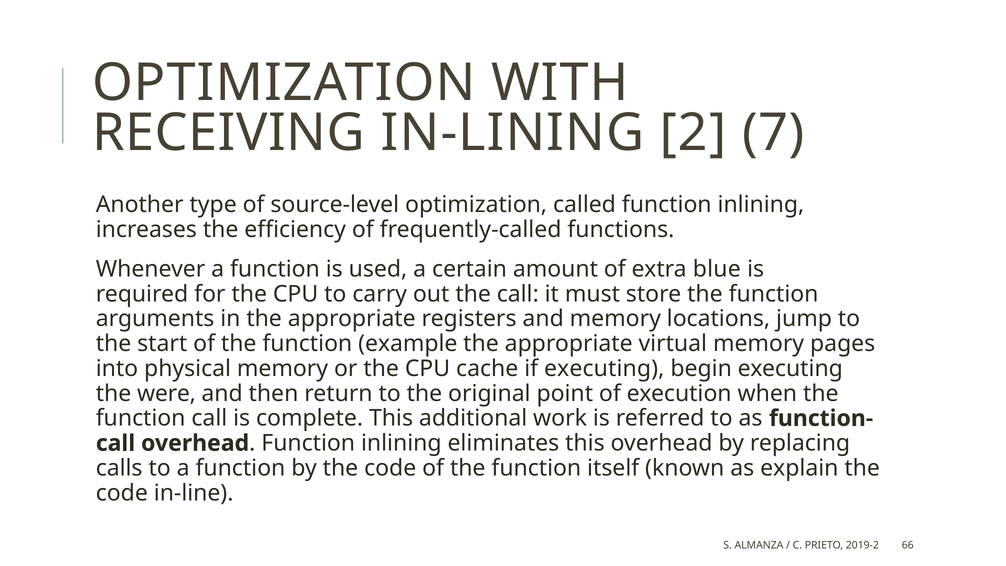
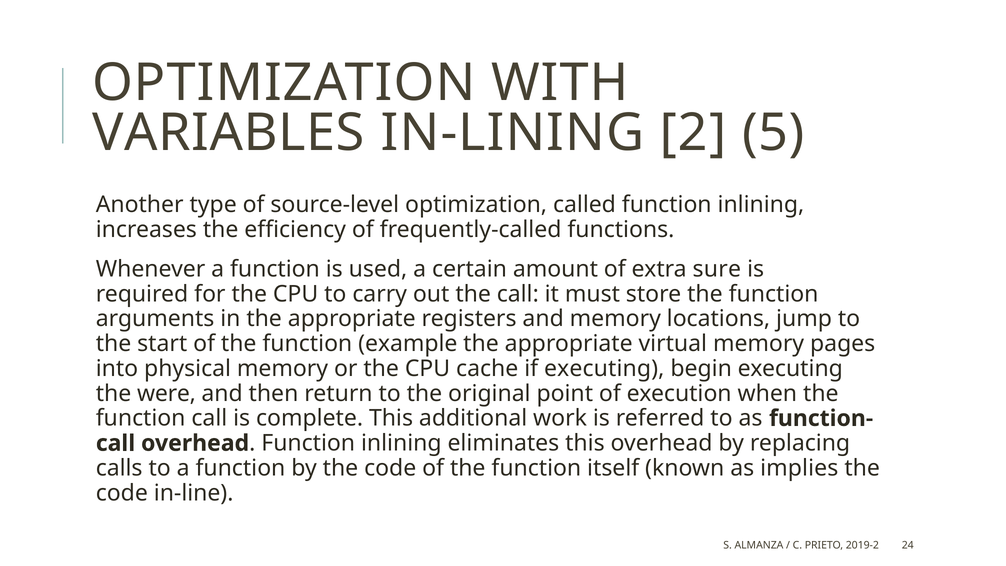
RECEIVING: RECEIVING -> VARIABLES
7: 7 -> 5
blue: blue -> sure
explain: explain -> implies
66: 66 -> 24
